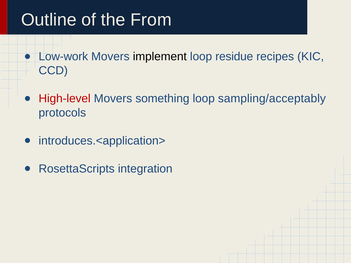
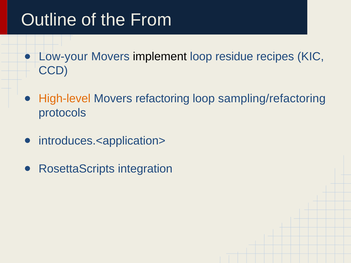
Low-work: Low-work -> Low-your
High-level colour: red -> orange
something: something -> refactoring
sampling/acceptably: sampling/acceptably -> sampling/refactoring
